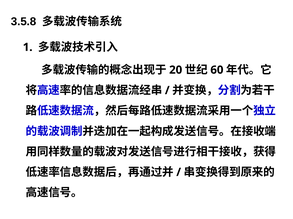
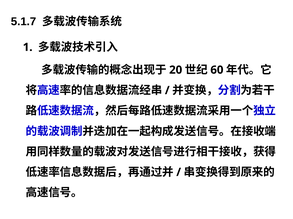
3.5.8: 3.5.8 -> 5.1.7
